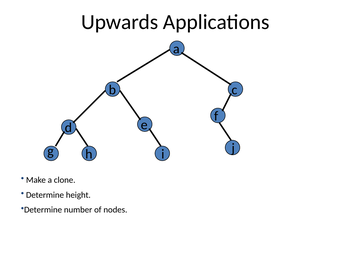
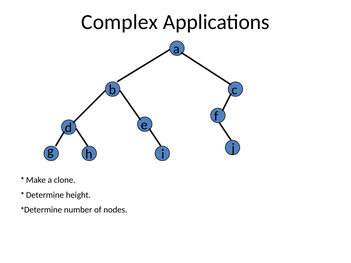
Upwards: Upwards -> Complex
